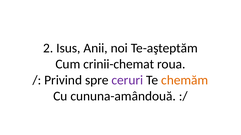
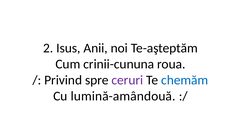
crinii-chemat: crinii-chemat -> crinii-cununa
chemăm colour: orange -> blue
cununa-amândouă: cununa-amândouă -> lumină-amândouă
